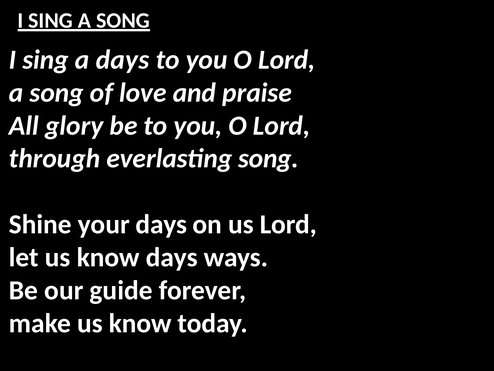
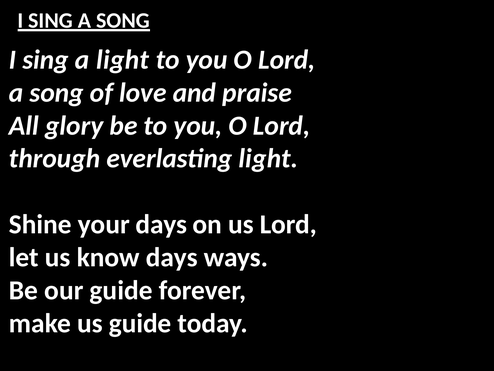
a days: days -> light
everlasting song: song -> light
make us know: know -> guide
